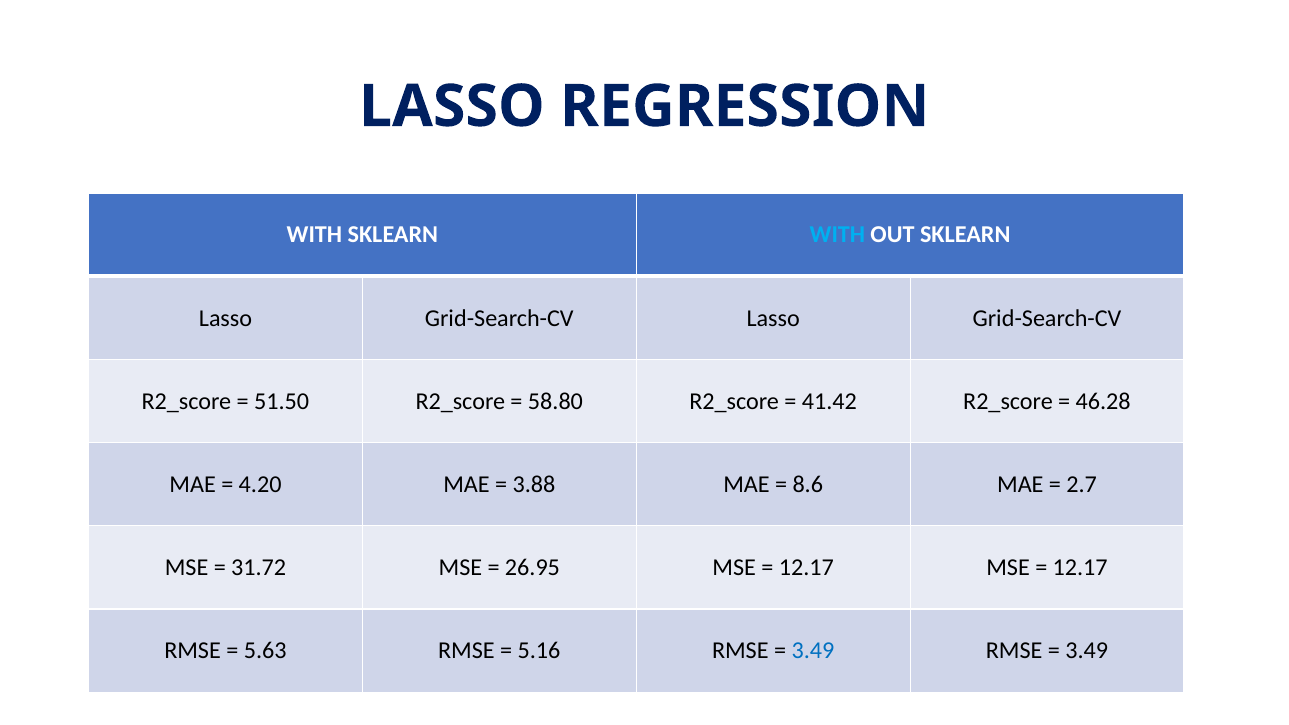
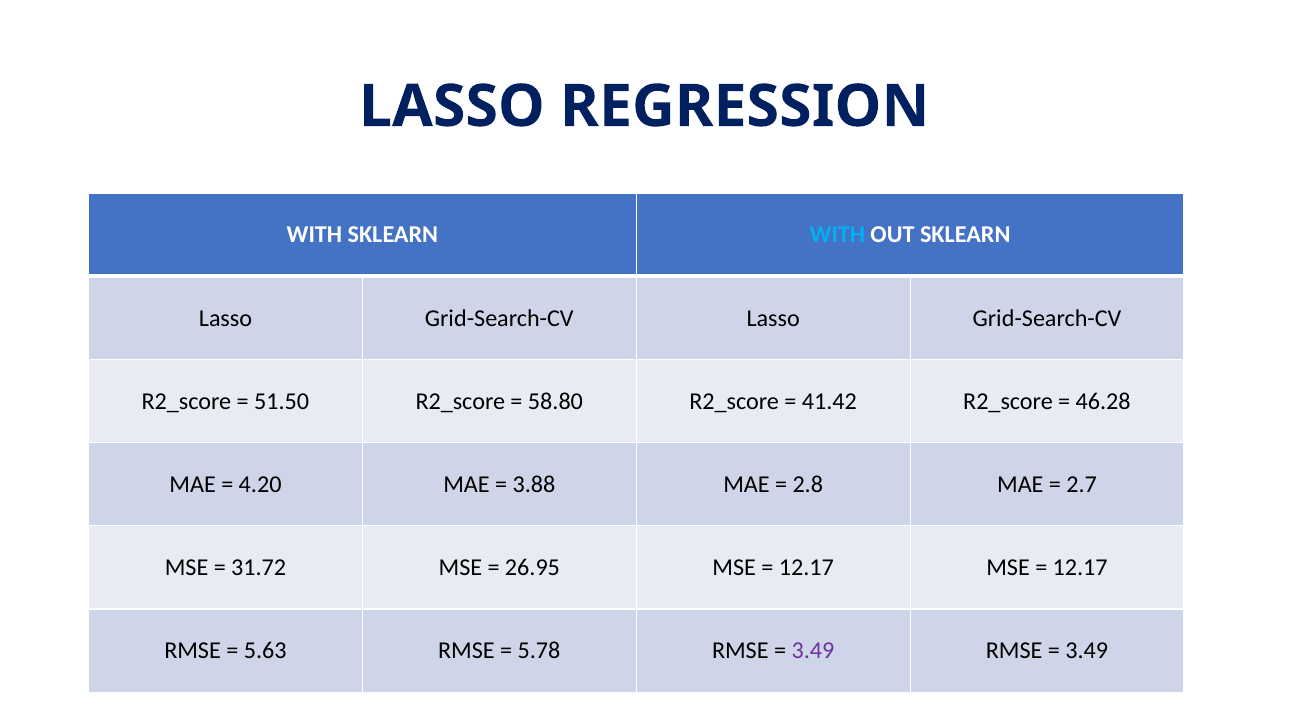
8.6: 8.6 -> 2.8
5.16: 5.16 -> 5.78
3.49 at (813, 651) colour: blue -> purple
